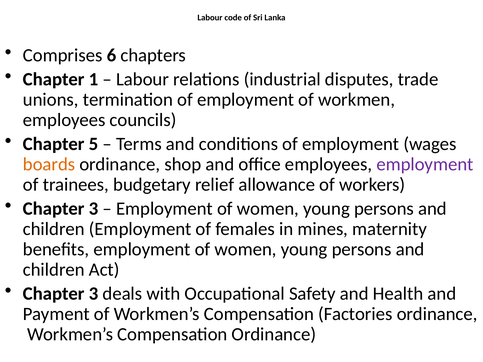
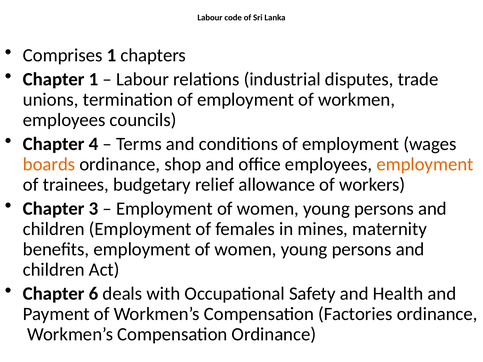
Comprises 6: 6 -> 1
5: 5 -> 4
employment at (425, 164) colour: purple -> orange
3 at (94, 294): 3 -> 6
